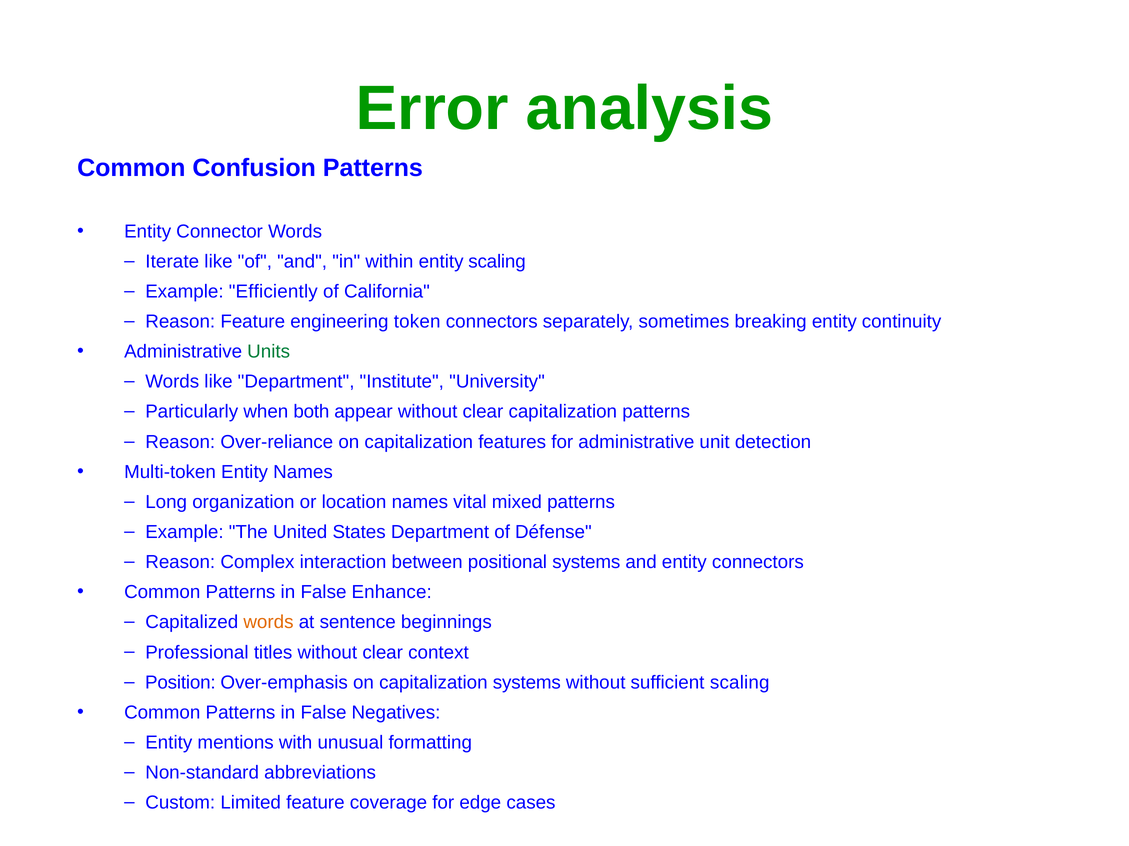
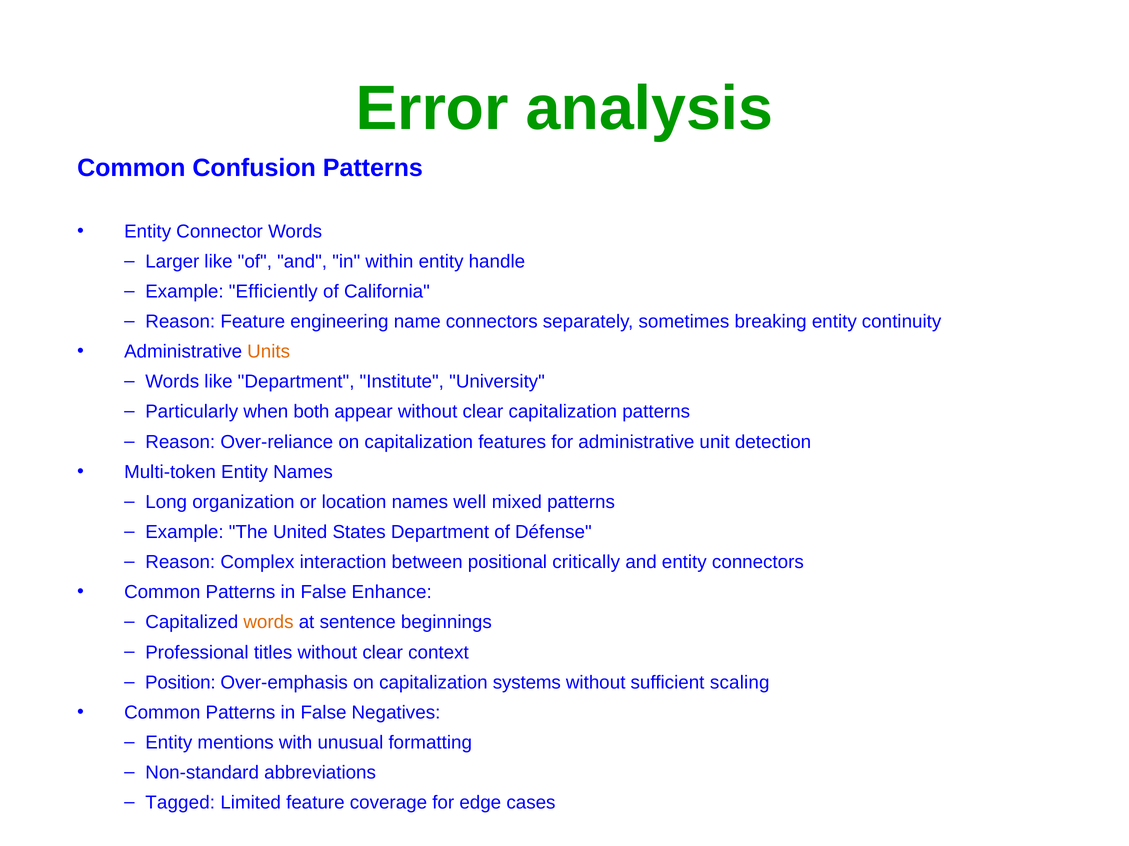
Iterate: Iterate -> Larger
entity scaling: scaling -> handle
token: token -> name
Units colour: green -> orange
vital: vital -> well
positional systems: systems -> critically
Custom: Custom -> Tagged
